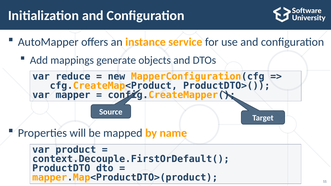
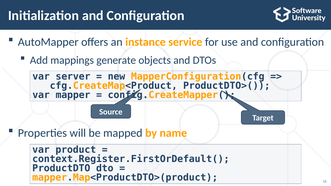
reduce: reduce -> server
context.Decouple.FirstOrDefault(: context.Decouple.FirstOrDefault( -> context.Register.FirstOrDefault(
